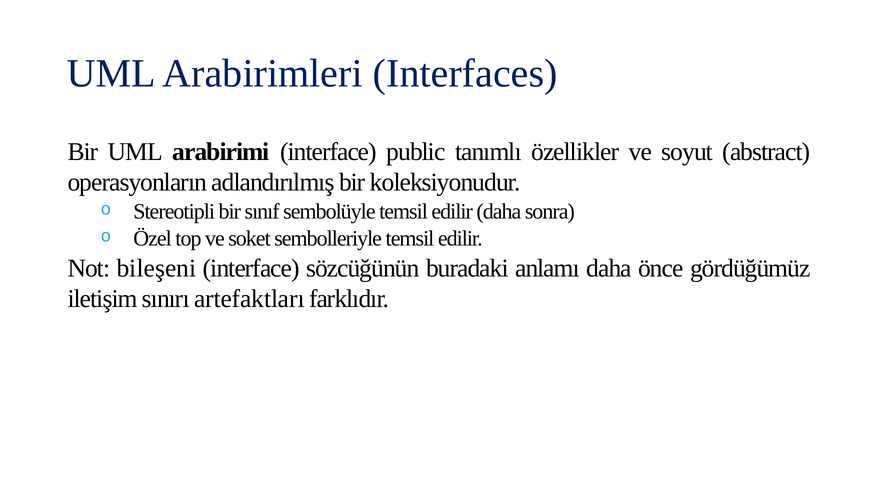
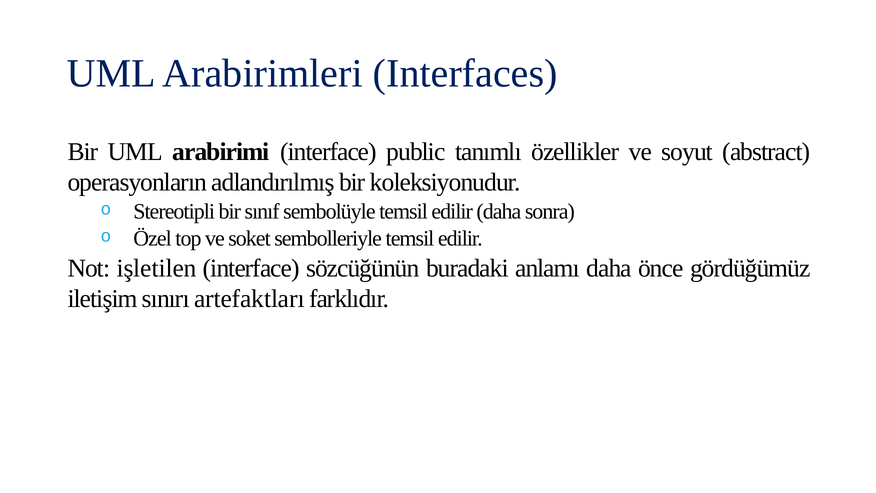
bileşeni: bileşeni -> işletilen
